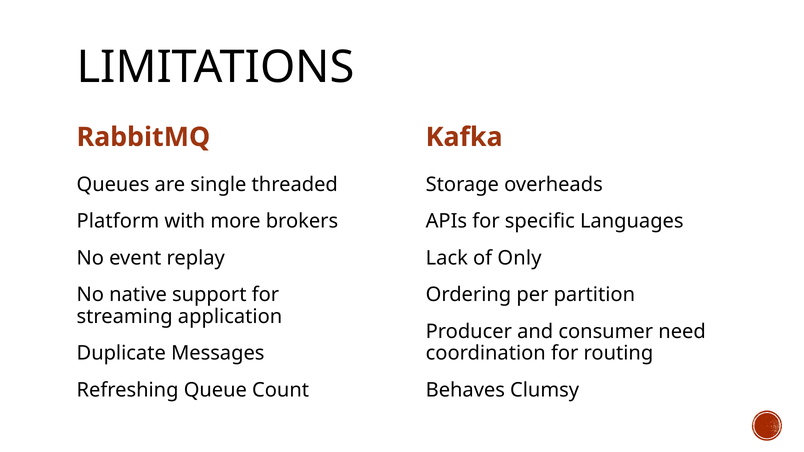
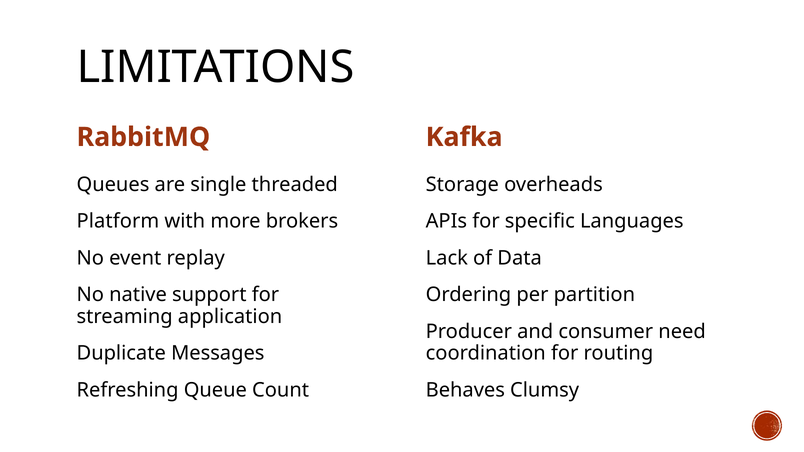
Only: Only -> Data
